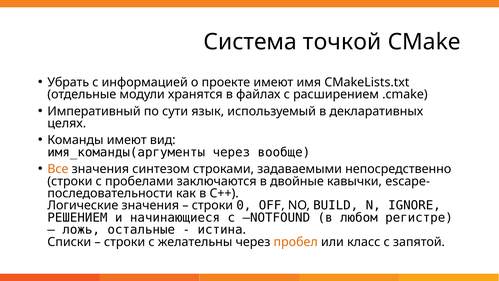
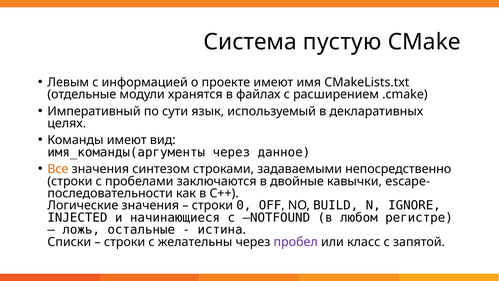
точкой: точкой -> пустую
Убрать: Убрать -> Левым
вообще: вообще -> данное
РЕШЕНИЕМ: РЕШЕНИЕМ -> INJECTED
пробел colour: orange -> purple
